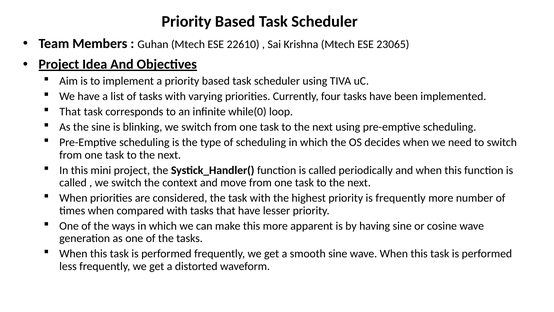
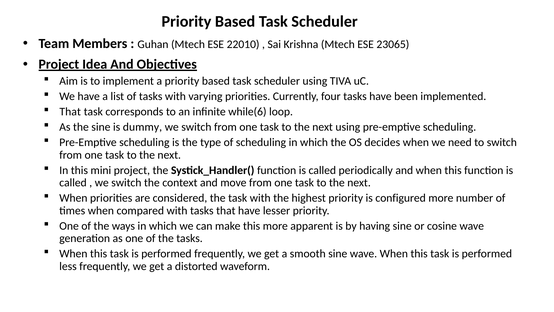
22610: 22610 -> 22010
while(0: while(0 -> while(6
blinking: blinking -> dummy
is frequently: frequently -> configured
